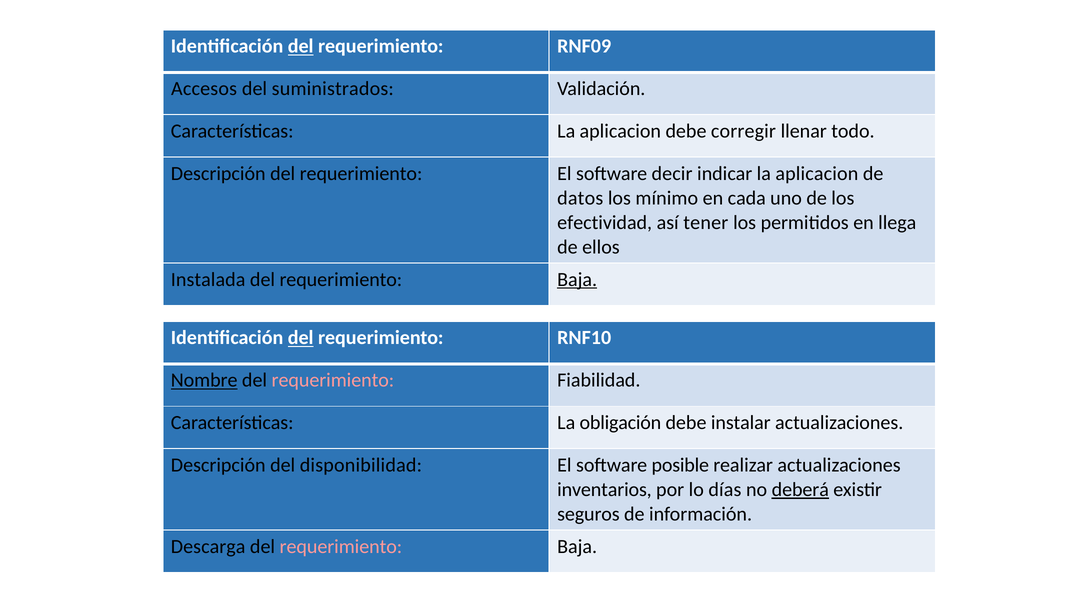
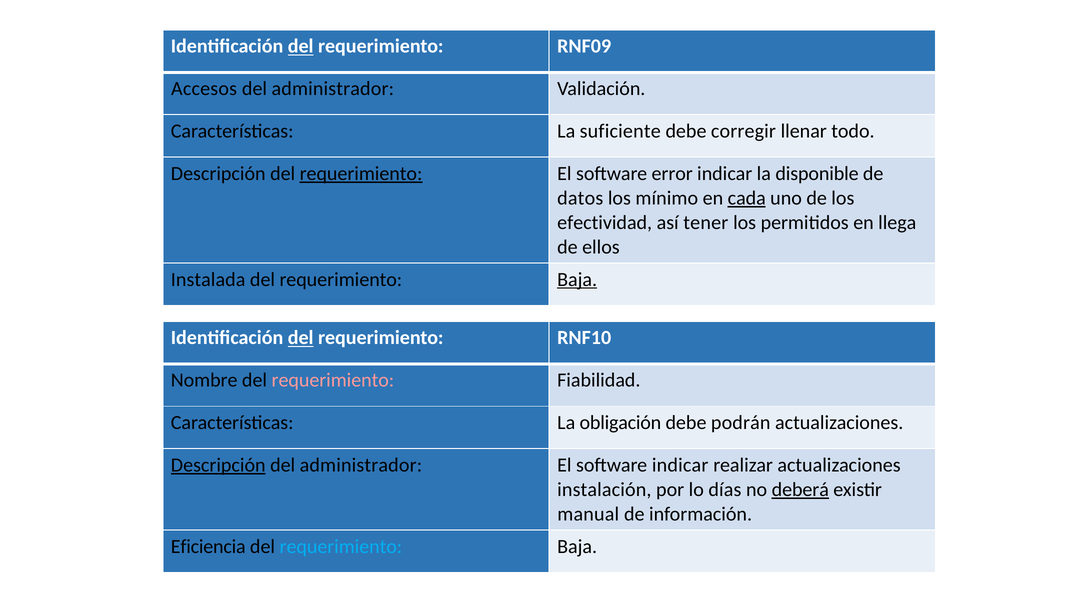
suministrados at (333, 89): suministrados -> administrador
Características La aplicacion: aplicacion -> suficiente
requerimiento at (361, 174) underline: none -> present
decir: decir -> error
indicar la aplicacion: aplicacion -> disponible
cada underline: none -> present
Nombre underline: present -> none
instalar: instalar -> podrán
Descripción at (218, 465) underline: none -> present
disponibilidad at (361, 465): disponibilidad -> administrador
software posible: posible -> indicar
inventarios: inventarios -> instalación
seguros: seguros -> manual
Descarga: Descarga -> Eficiencia
requerimiento at (341, 547) colour: pink -> light blue
